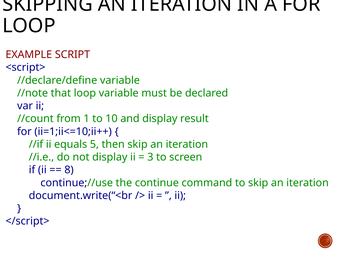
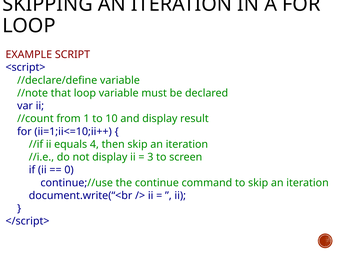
5: 5 -> 4
8: 8 -> 0
